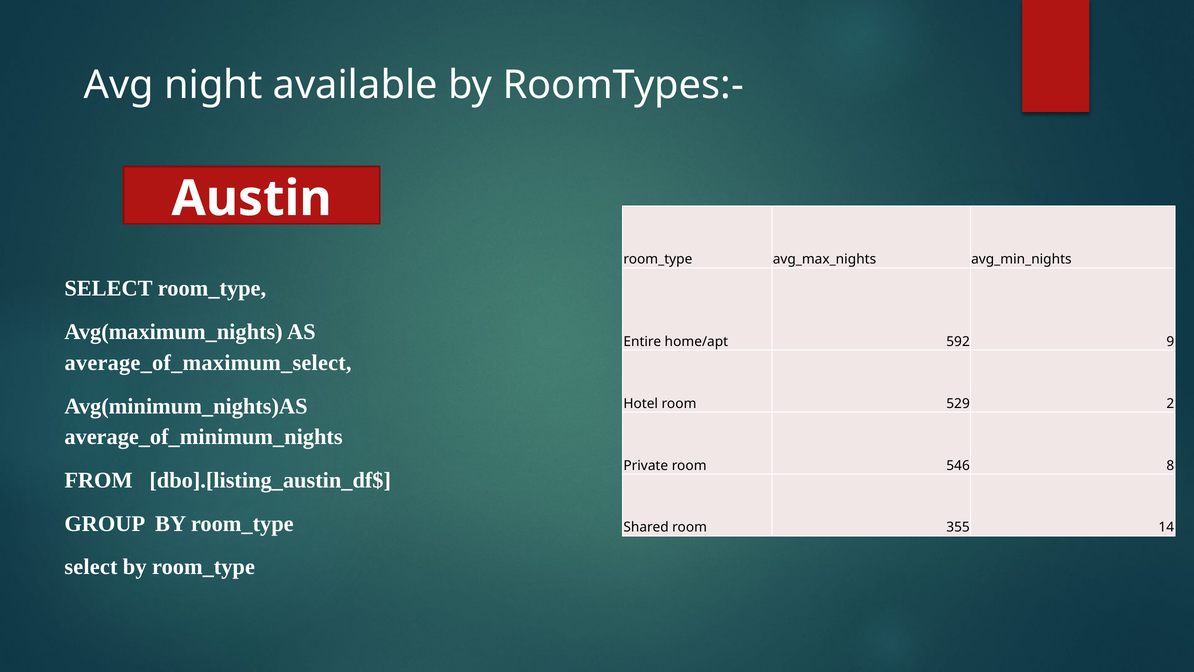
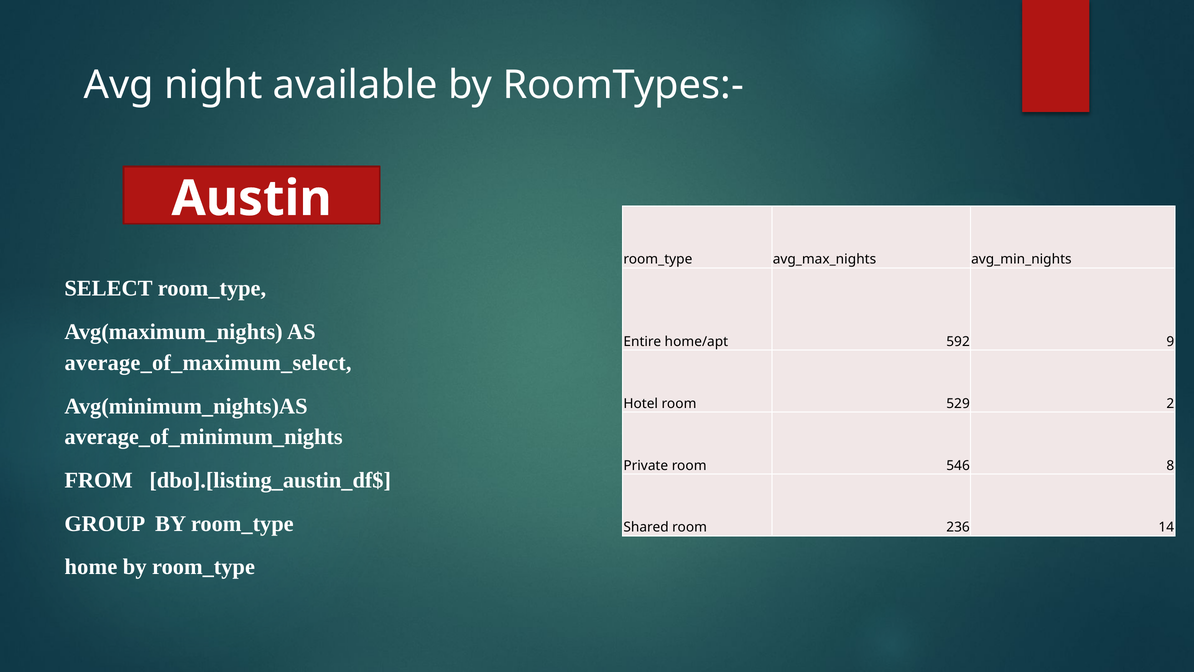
355: 355 -> 236
select at (91, 567): select -> home
